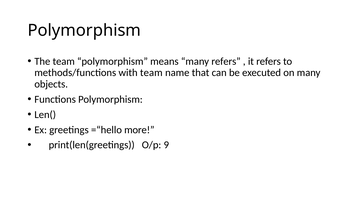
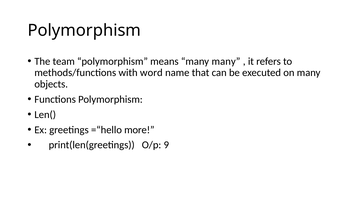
many refers: refers -> many
with team: team -> word
